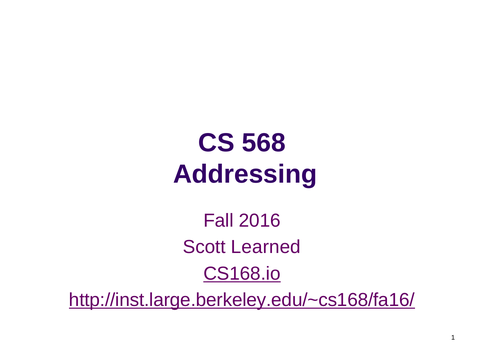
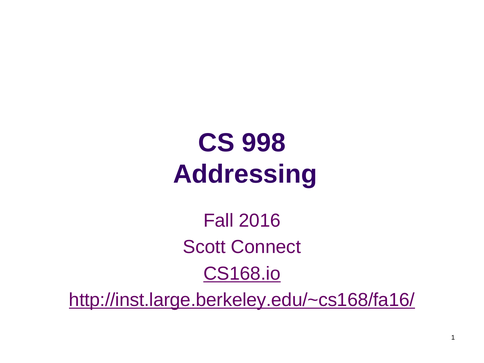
568: 568 -> 998
Learned: Learned -> Connect
